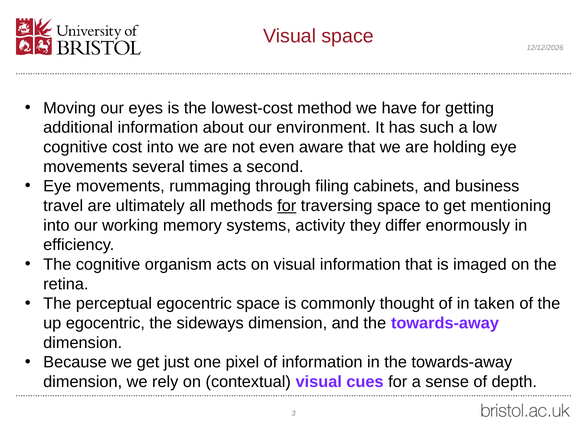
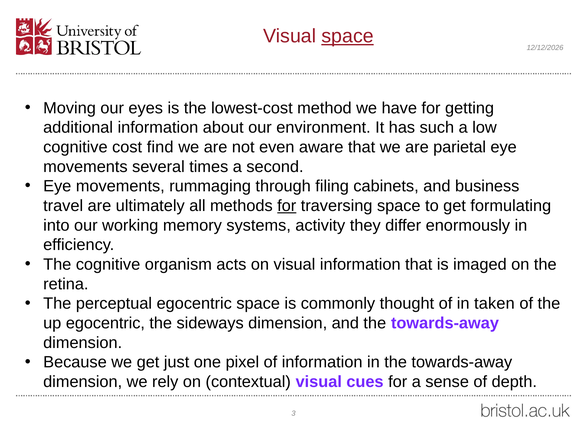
space at (348, 36) underline: none -> present
cost into: into -> find
holding: holding -> parietal
mentioning: mentioning -> formulating
